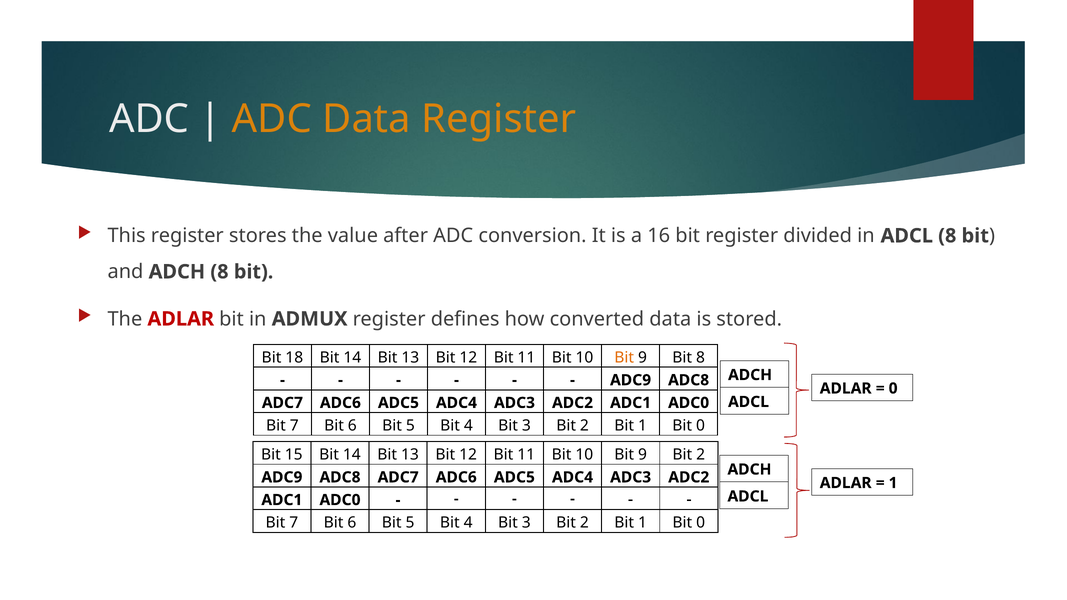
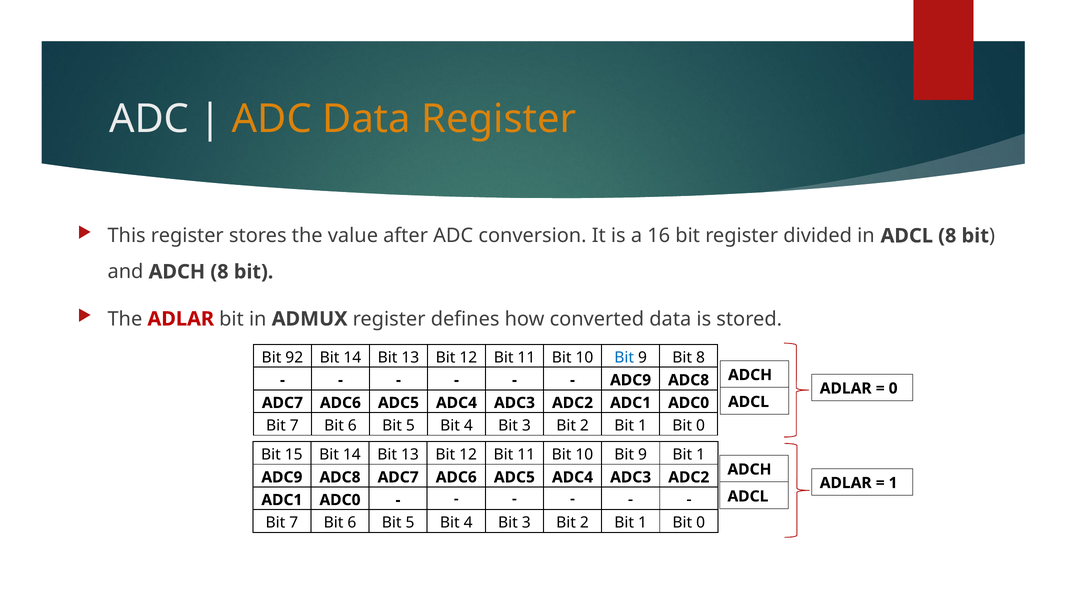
18: 18 -> 92
Bit at (624, 358) colour: orange -> blue
9 Bit 2: 2 -> 1
